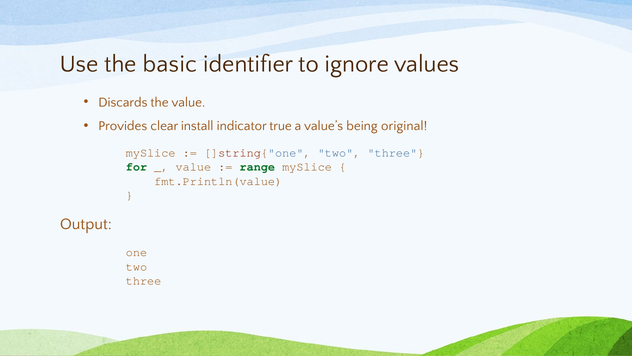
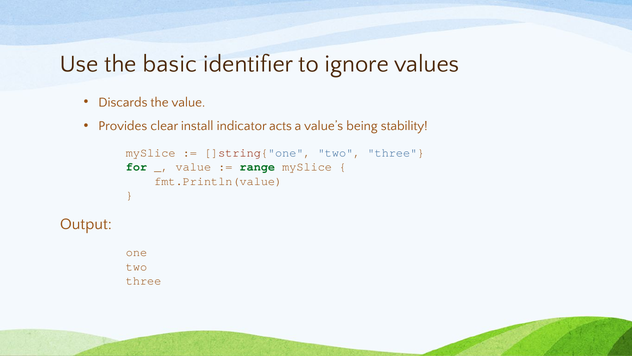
true: true -> acts
original: original -> stability
